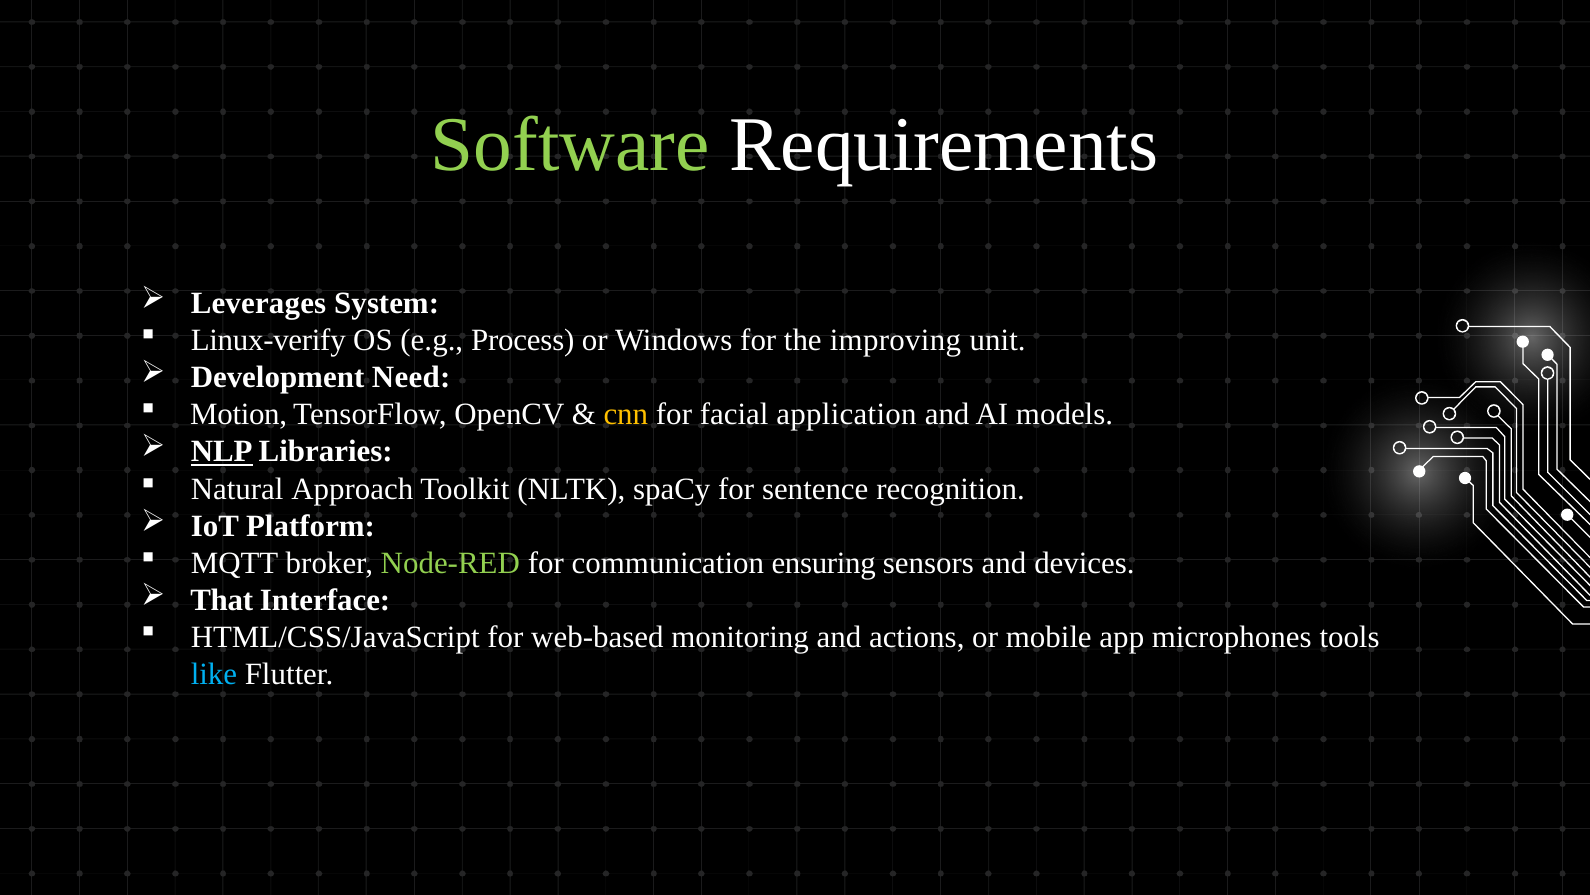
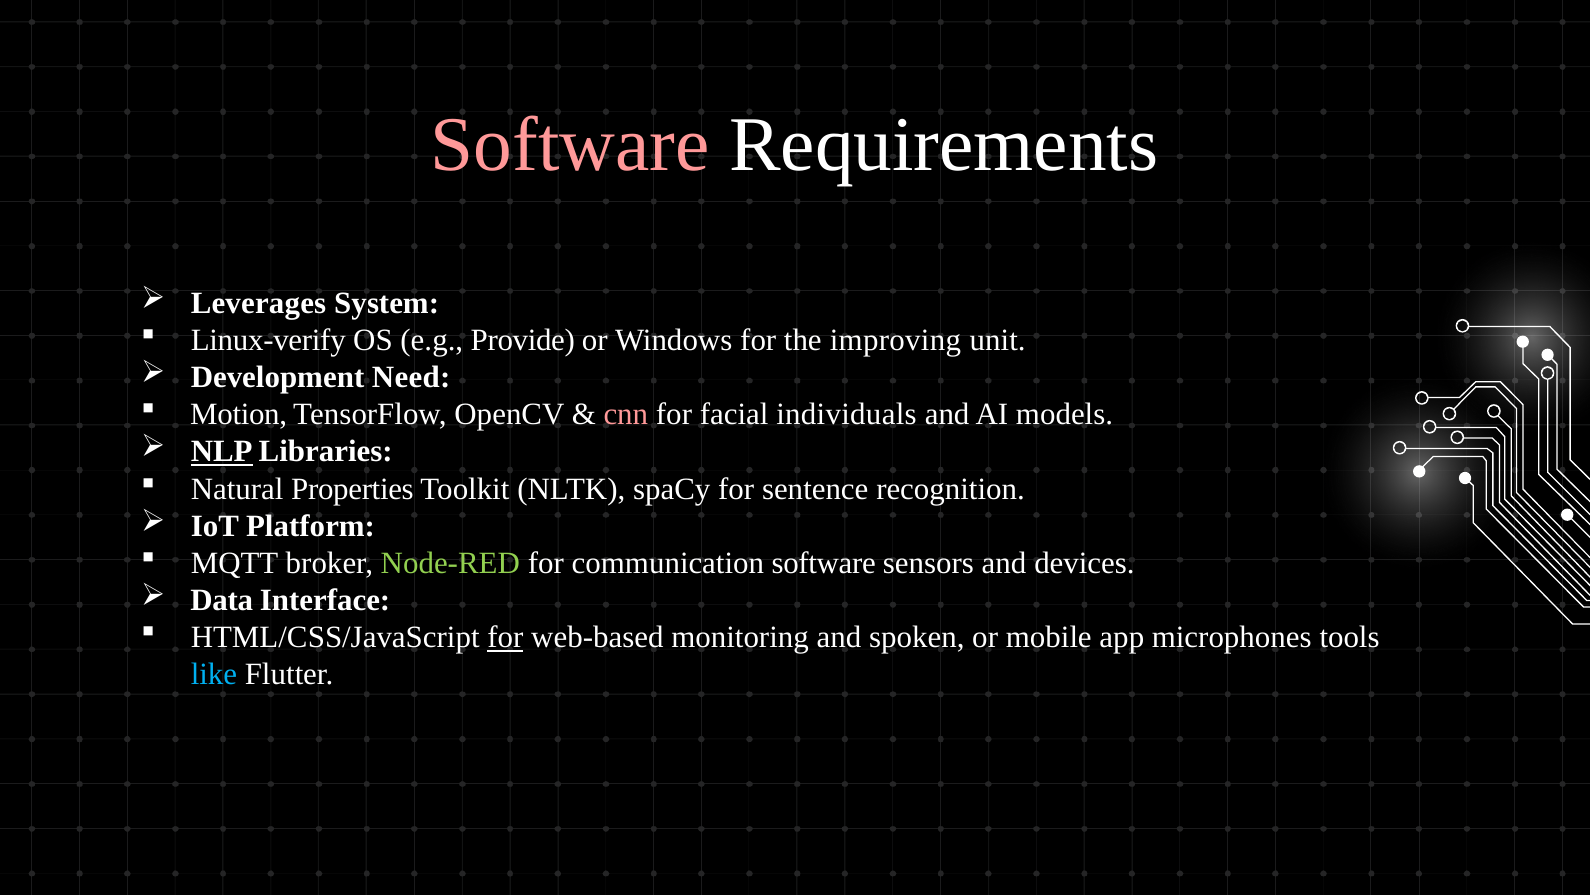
Software at (570, 145) colour: light green -> pink
Process: Process -> Provide
cnn colour: yellow -> pink
application: application -> individuals
Approach: Approach -> Properties
communication ensuring: ensuring -> software
That: That -> Data
for at (505, 637) underline: none -> present
actions: actions -> spoken
